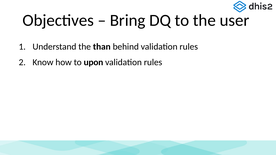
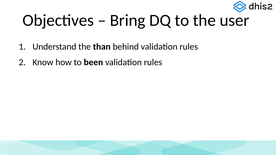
upon: upon -> been
